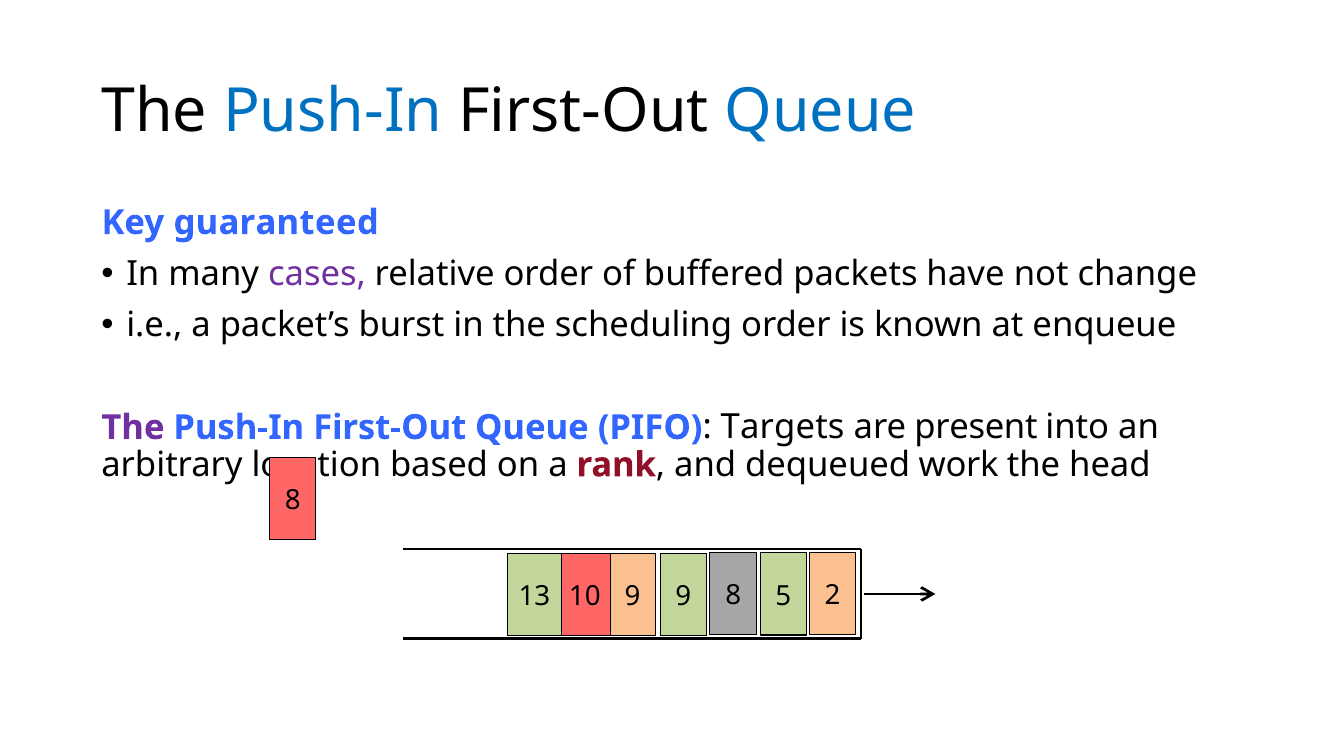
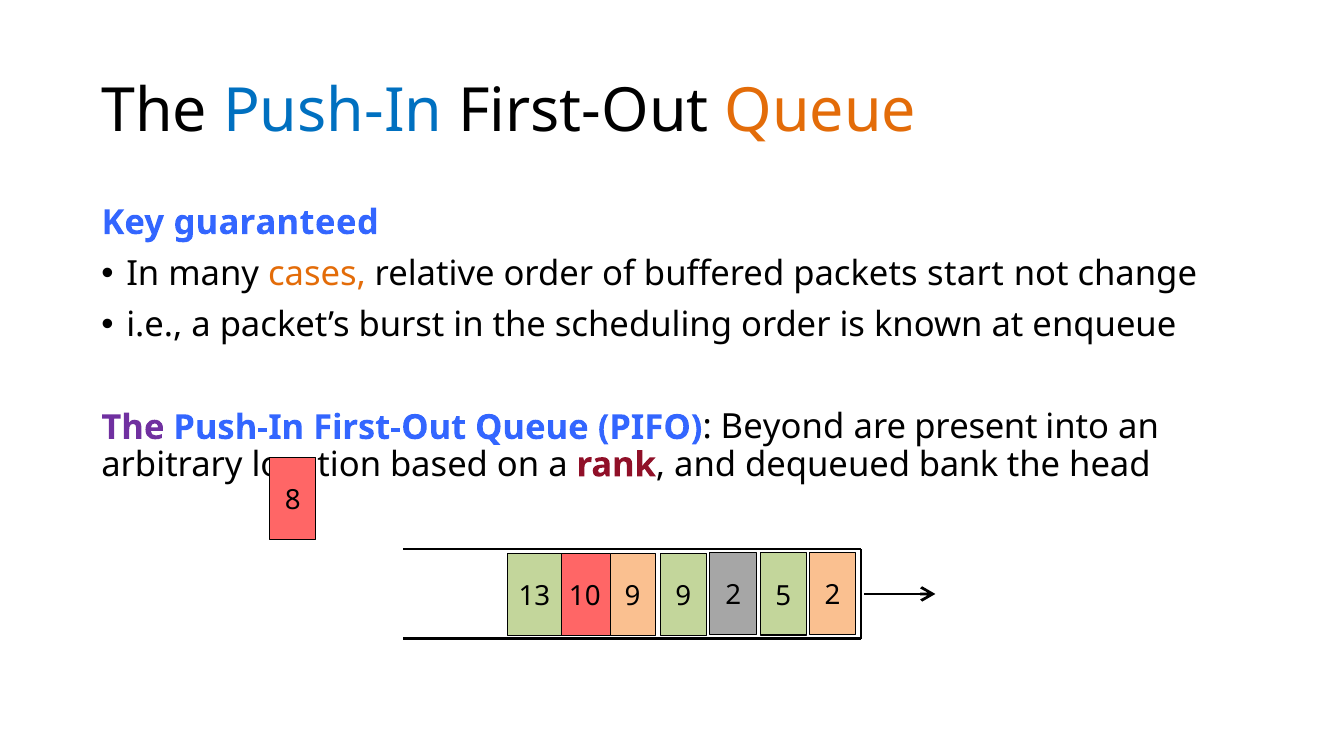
Queue at (820, 112) colour: blue -> orange
cases colour: purple -> orange
have: have -> start
Targets: Targets -> Beyond
work: work -> bank
9 8: 8 -> 2
